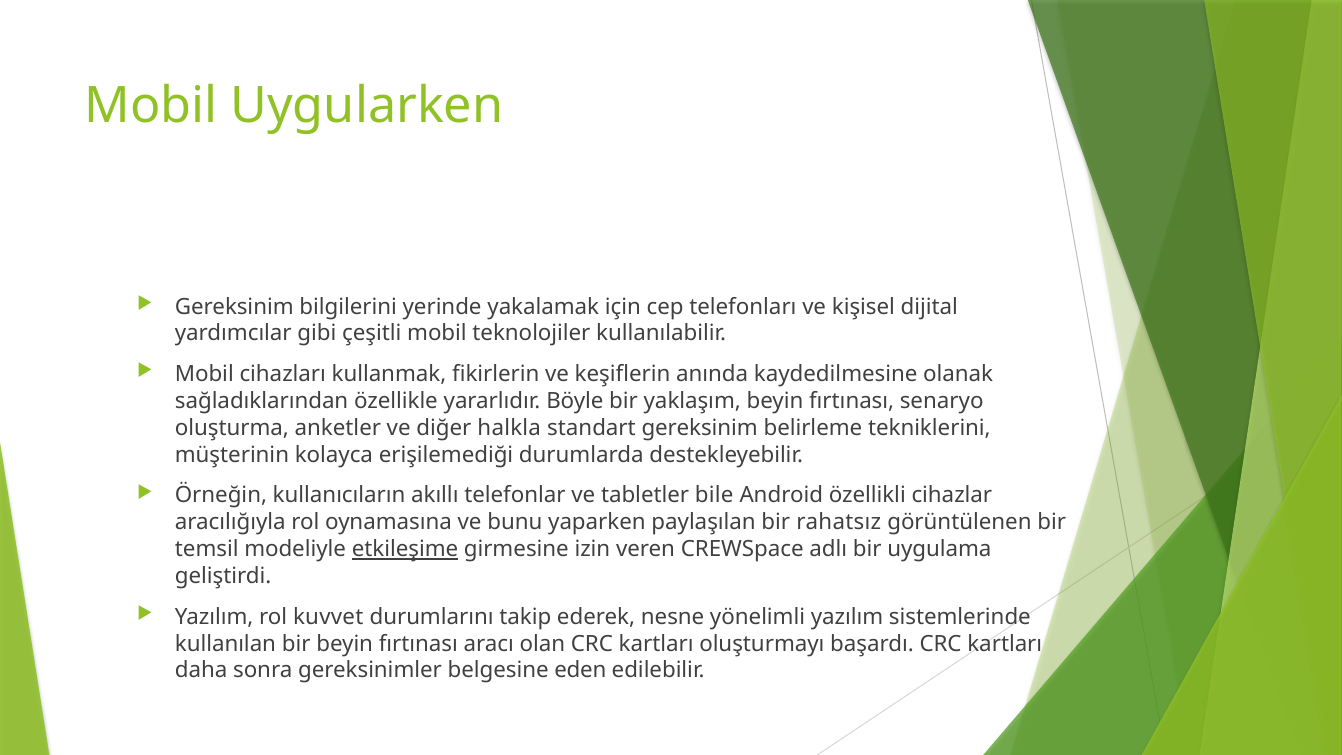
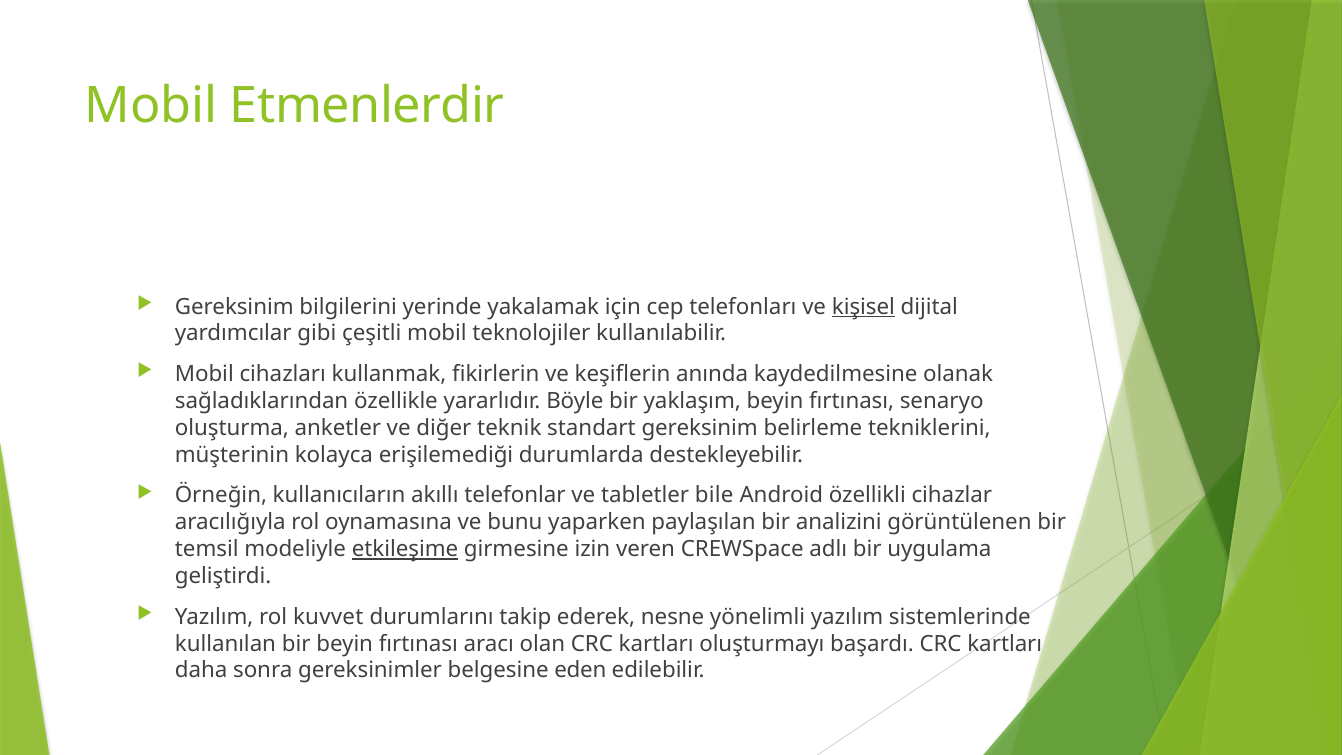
Uygularken: Uygularken -> Etmenlerdir
kişisel underline: none -> present
halkla: halkla -> teknik
rahatsız: rahatsız -> analizini
